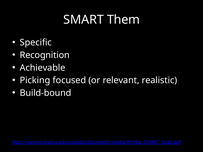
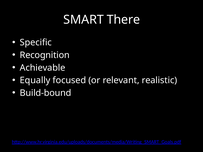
Them: Them -> There
Picking: Picking -> Equally
